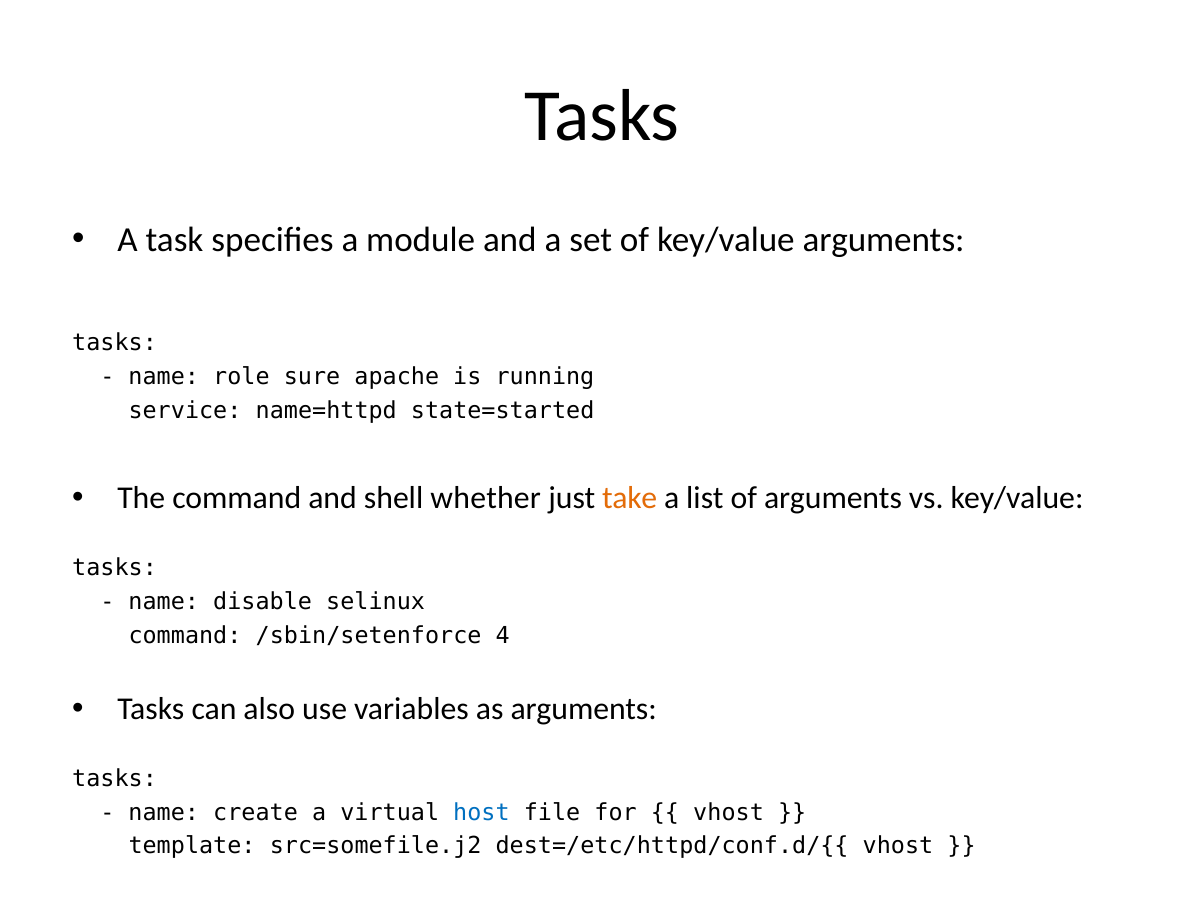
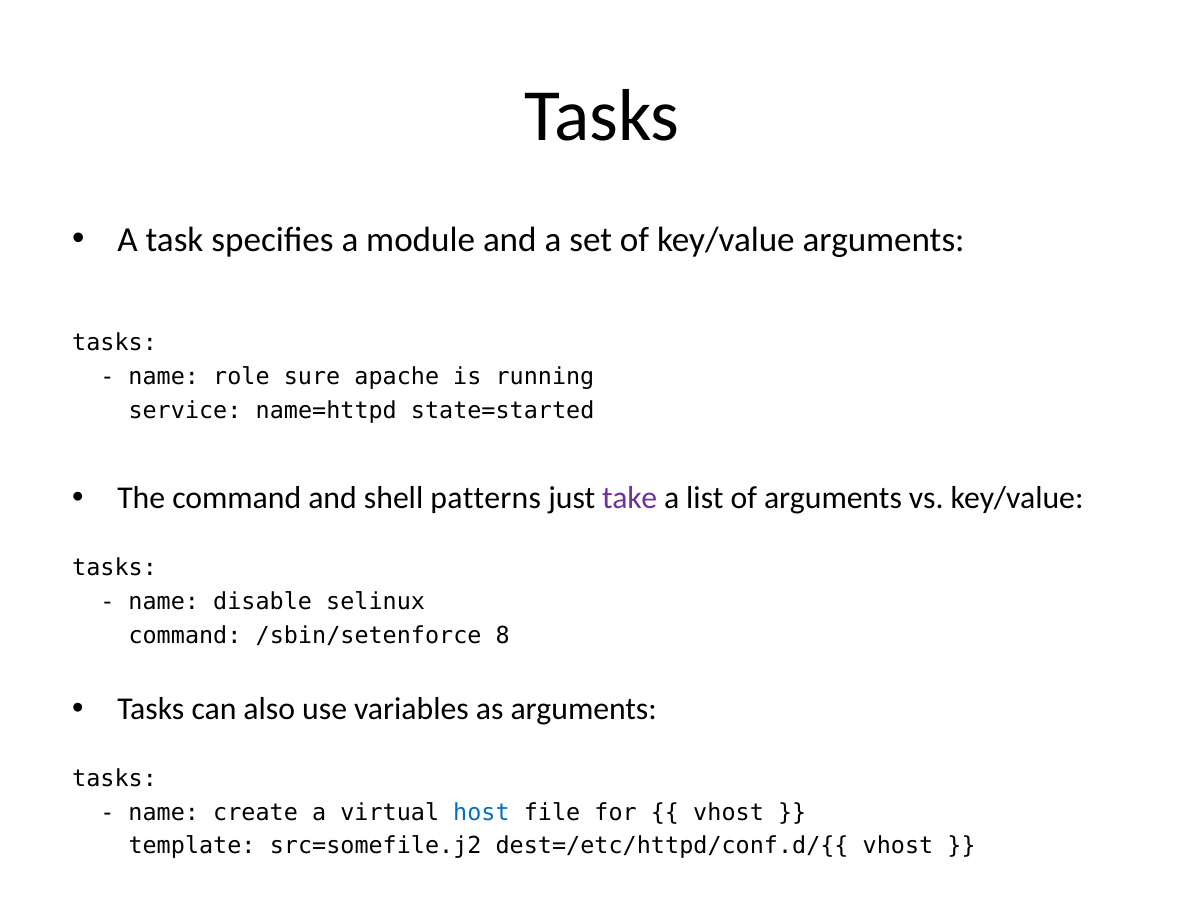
whether: whether -> patterns
take colour: orange -> purple
4: 4 -> 8
